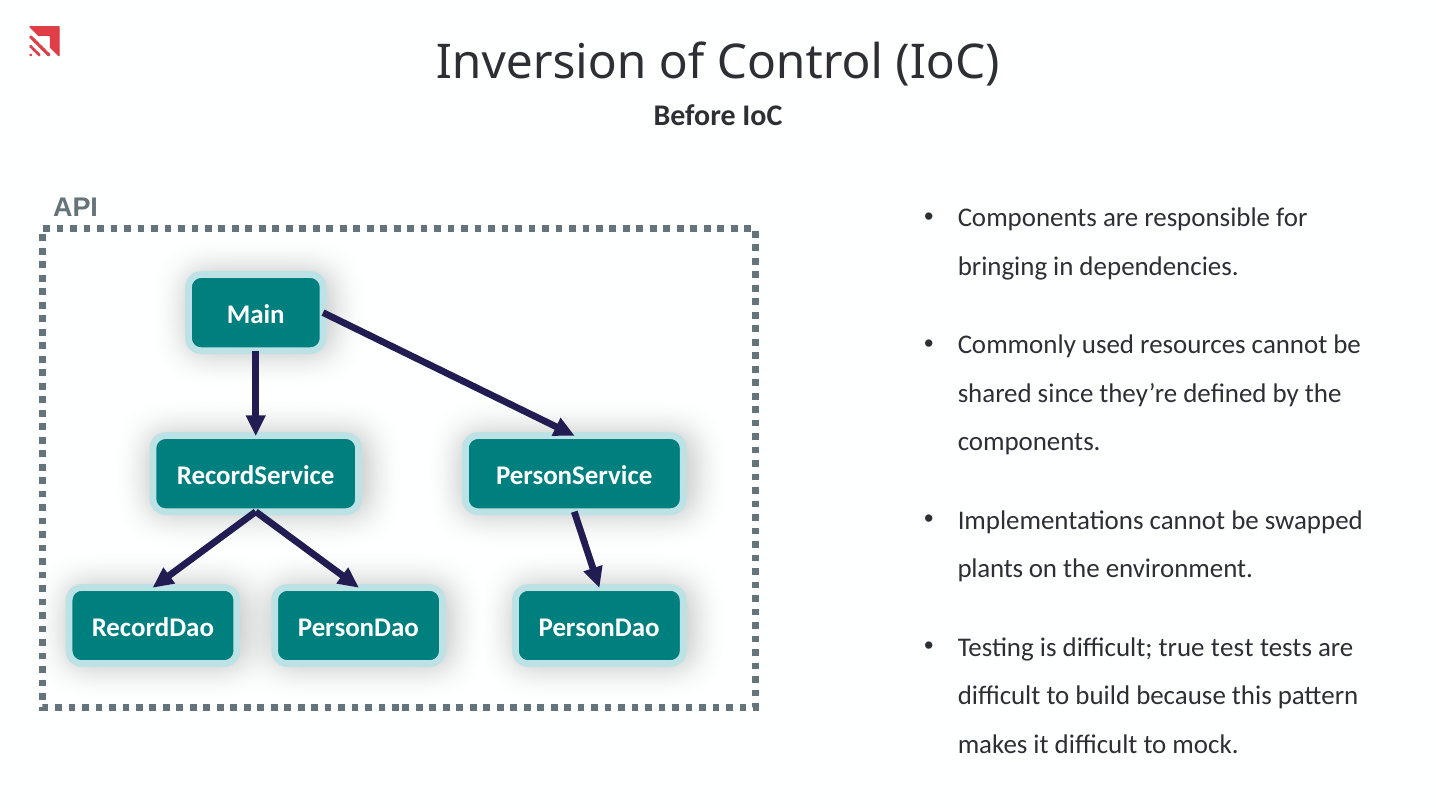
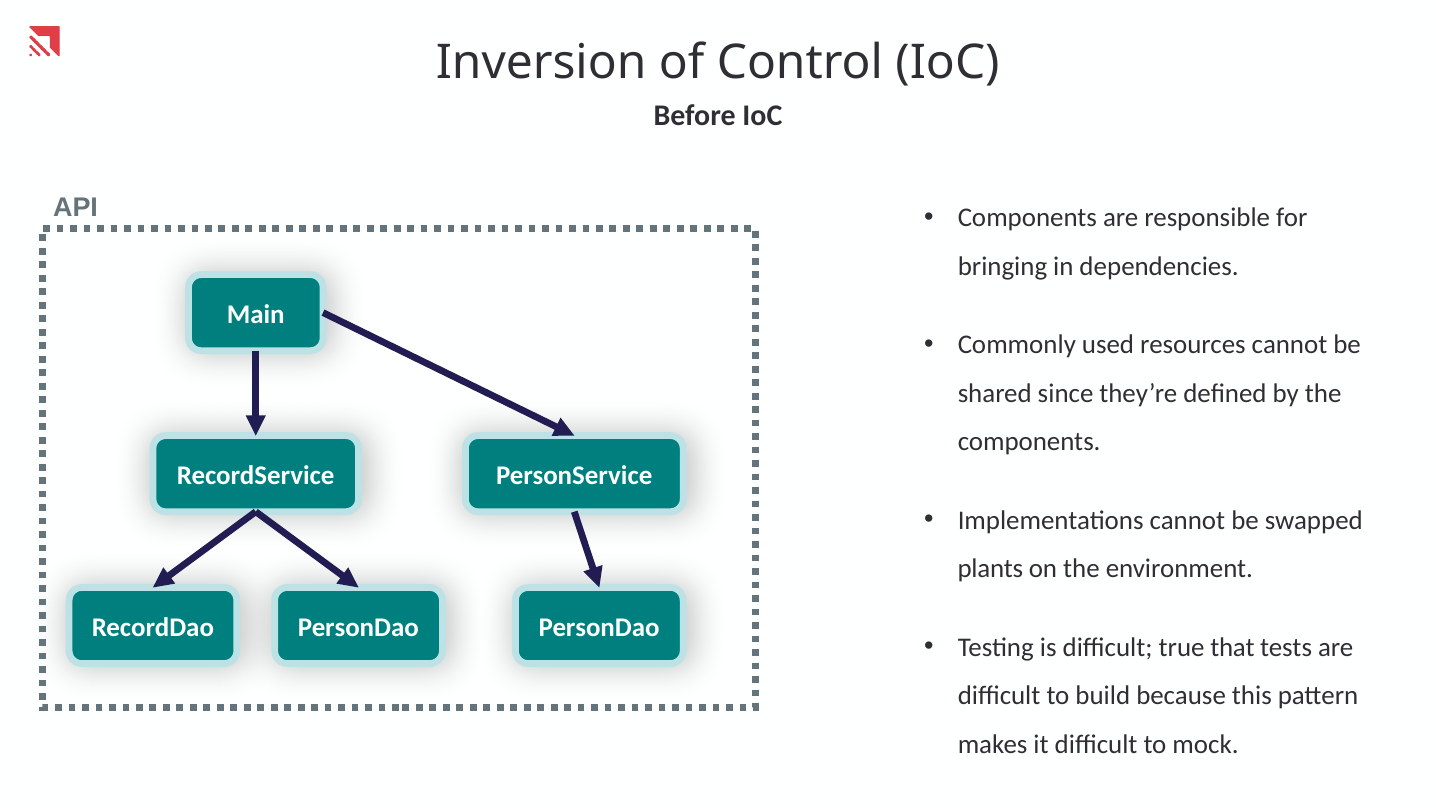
test: test -> that
